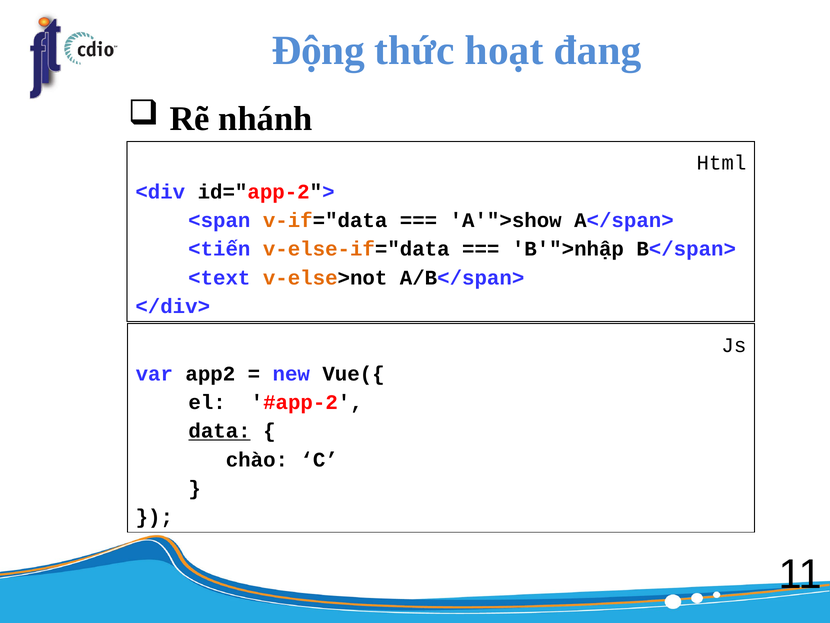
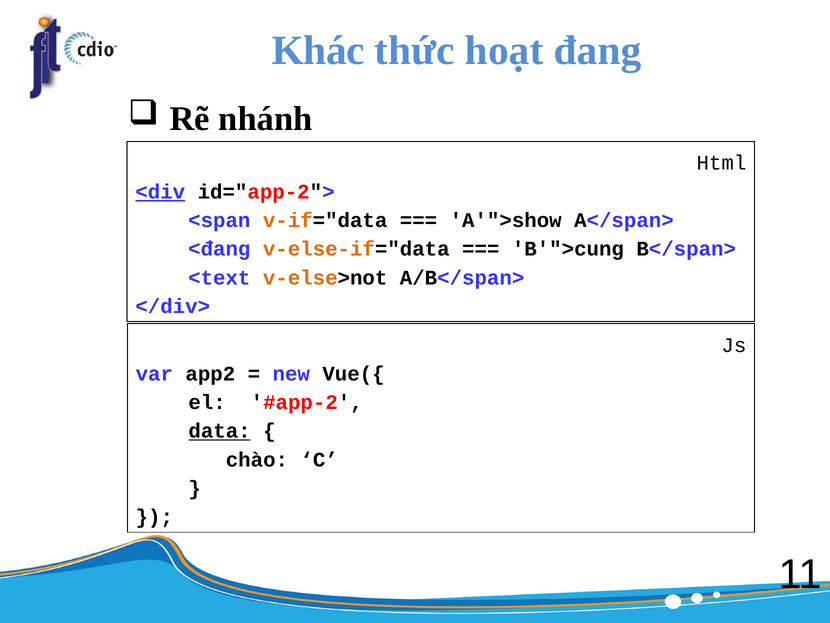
Động: Động -> Khác
<div underline: none -> present
<tiến: <tiến -> <đang
B'">nhập: B'">nhập -> B'">cung
